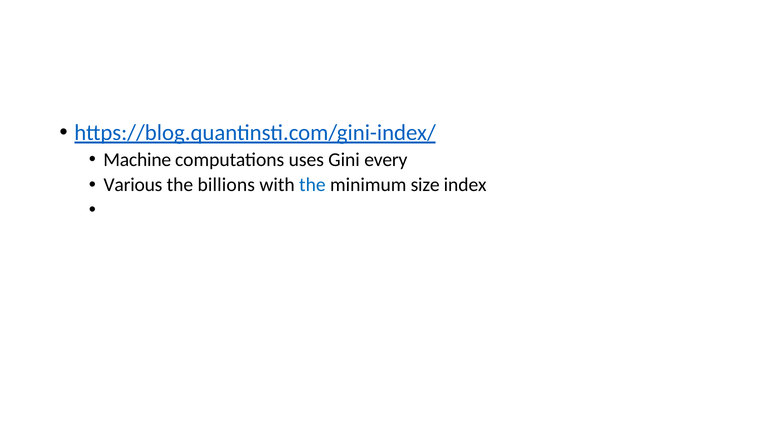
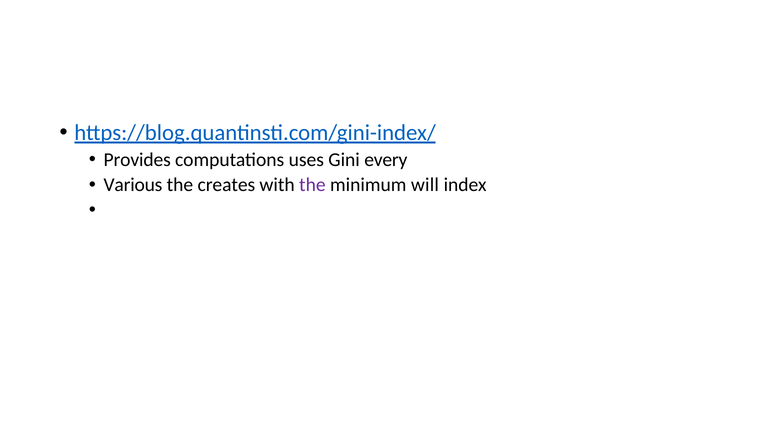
Machine: Machine -> Provides
billions: billions -> creates
the at (312, 185) colour: blue -> purple
size: size -> will
